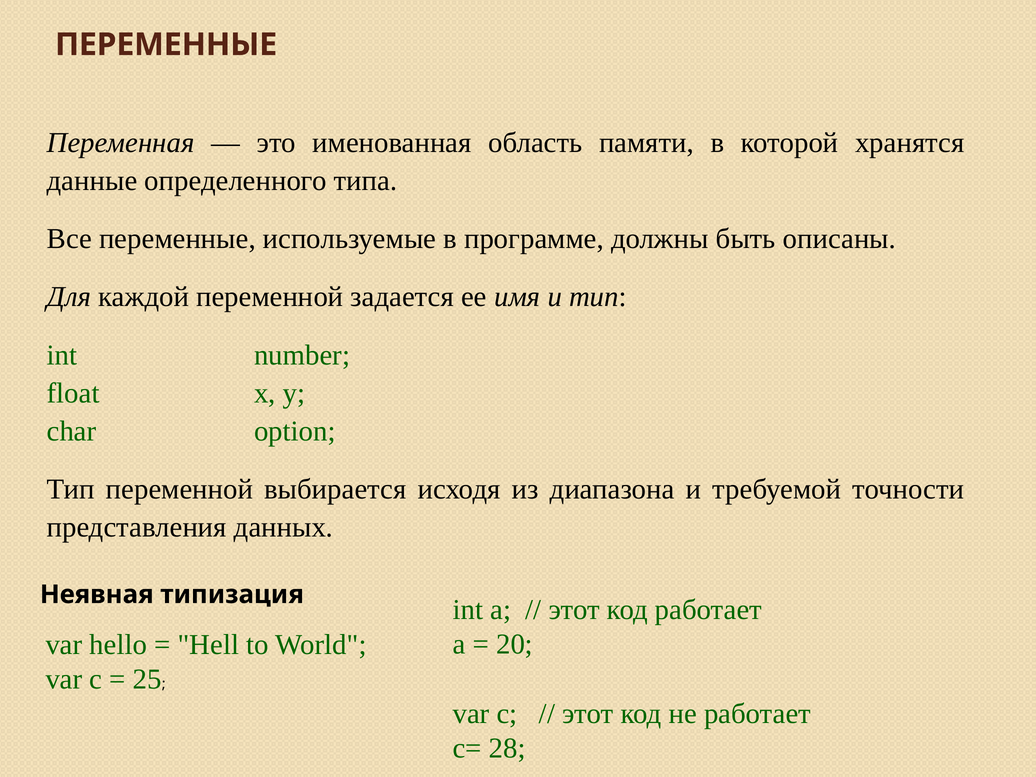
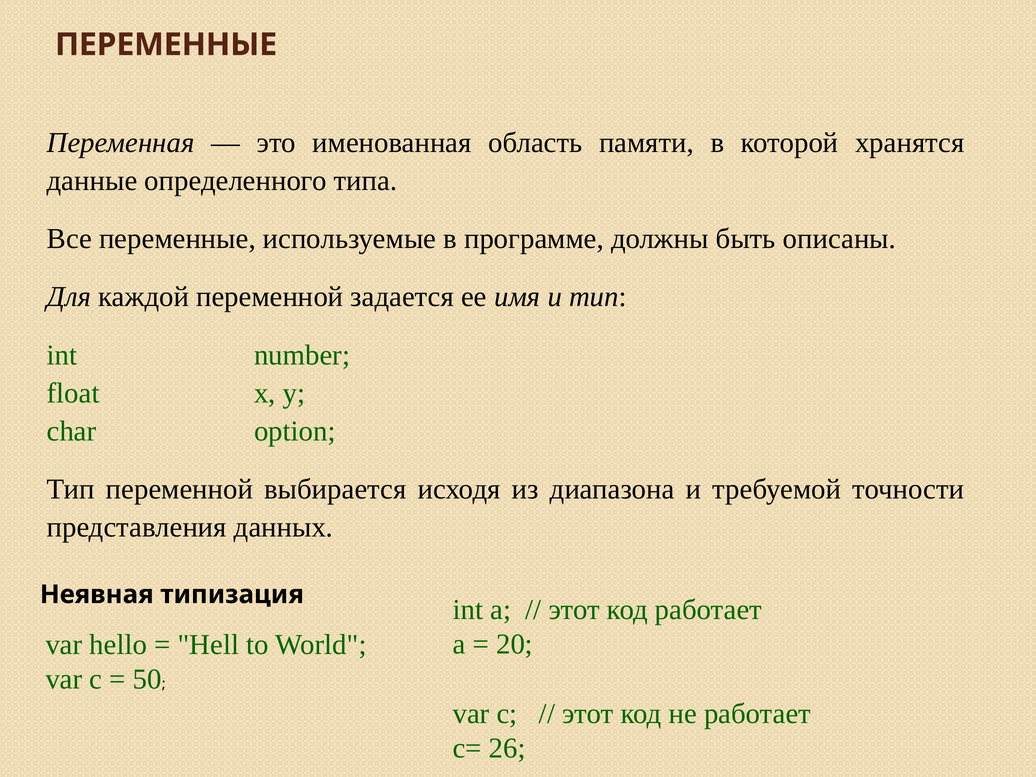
25: 25 -> 50
28: 28 -> 26
